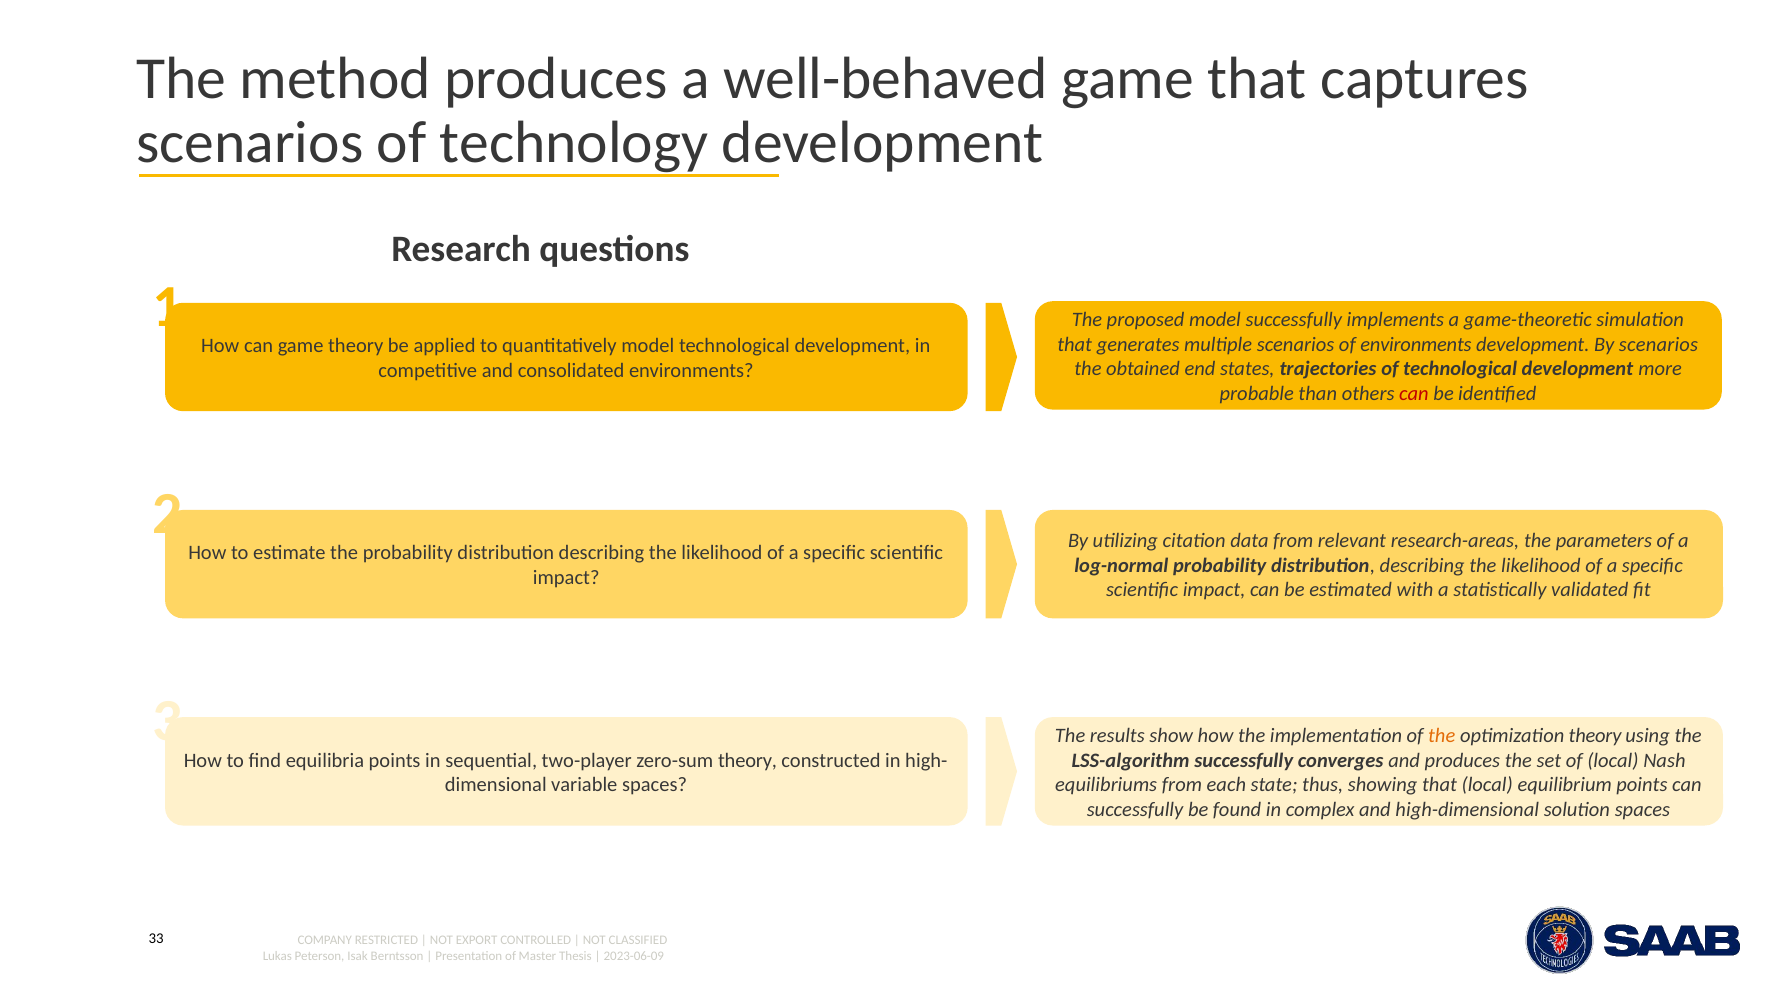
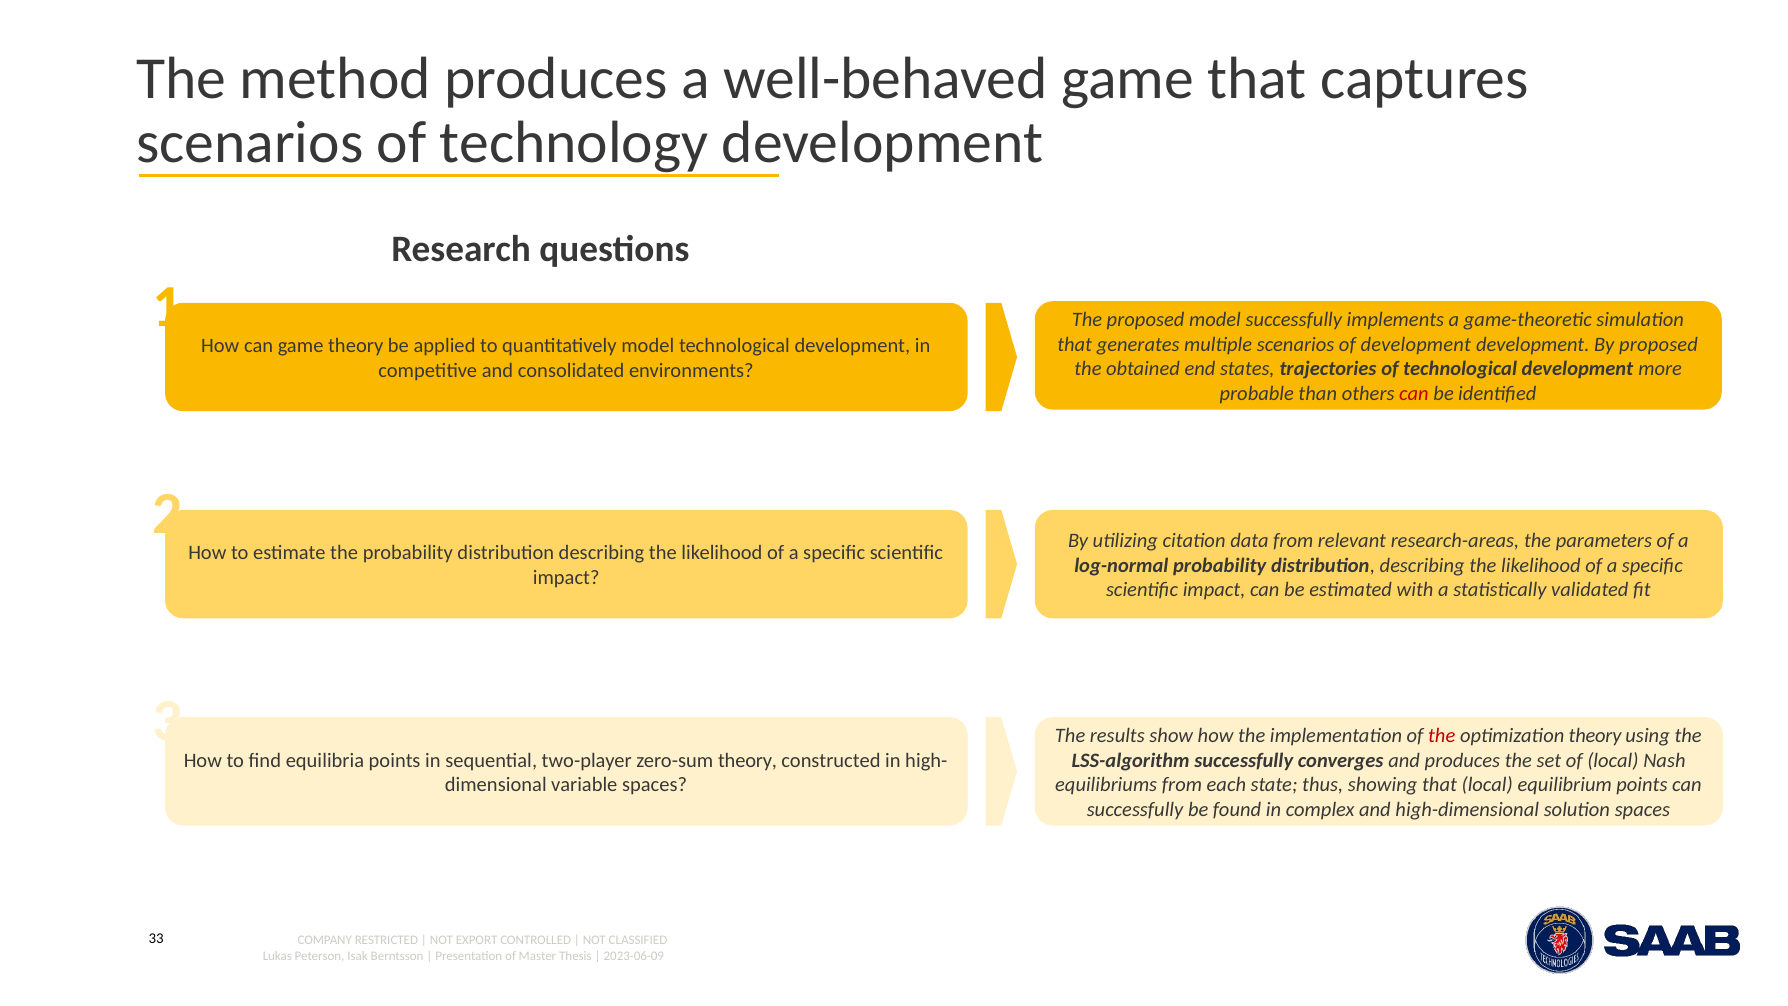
of environments: environments -> development
By scenarios: scenarios -> proposed
the at (1442, 736) colour: orange -> red
